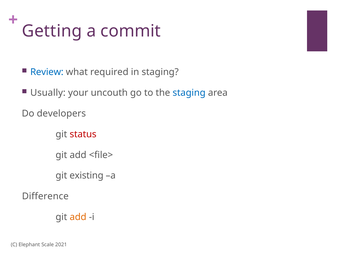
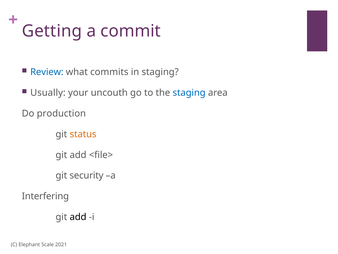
required: required -> commits
developers: developers -> production
status colour: red -> orange
existing: existing -> security
Difference: Difference -> Interfering
add at (78, 217) colour: orange -> black
